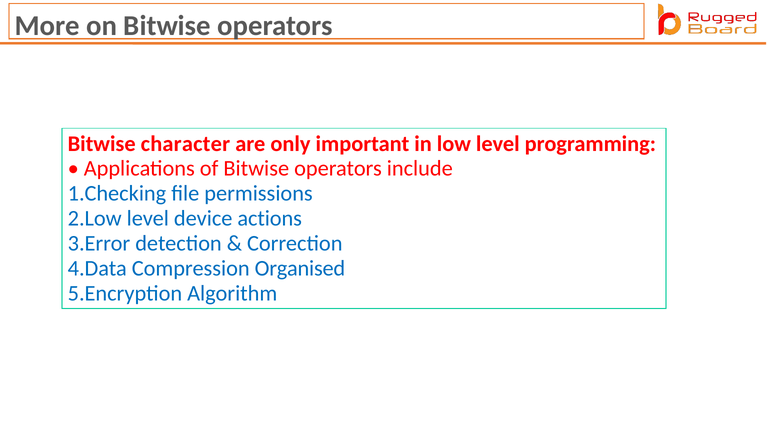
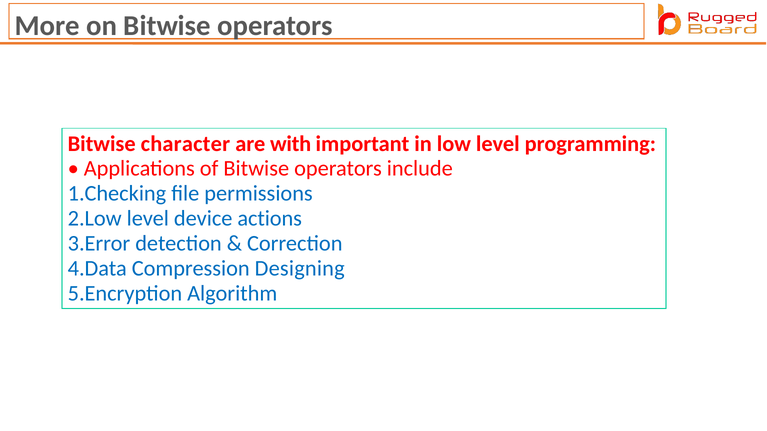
only: only -> with
Organised: Organised -> Designing
